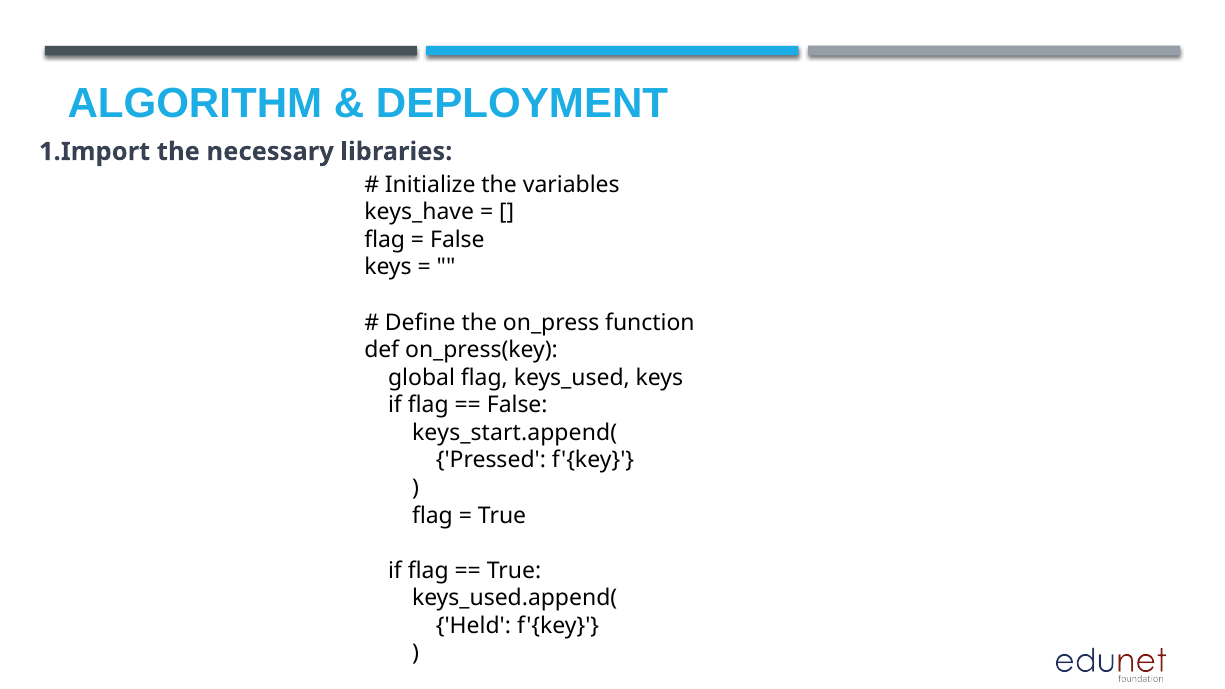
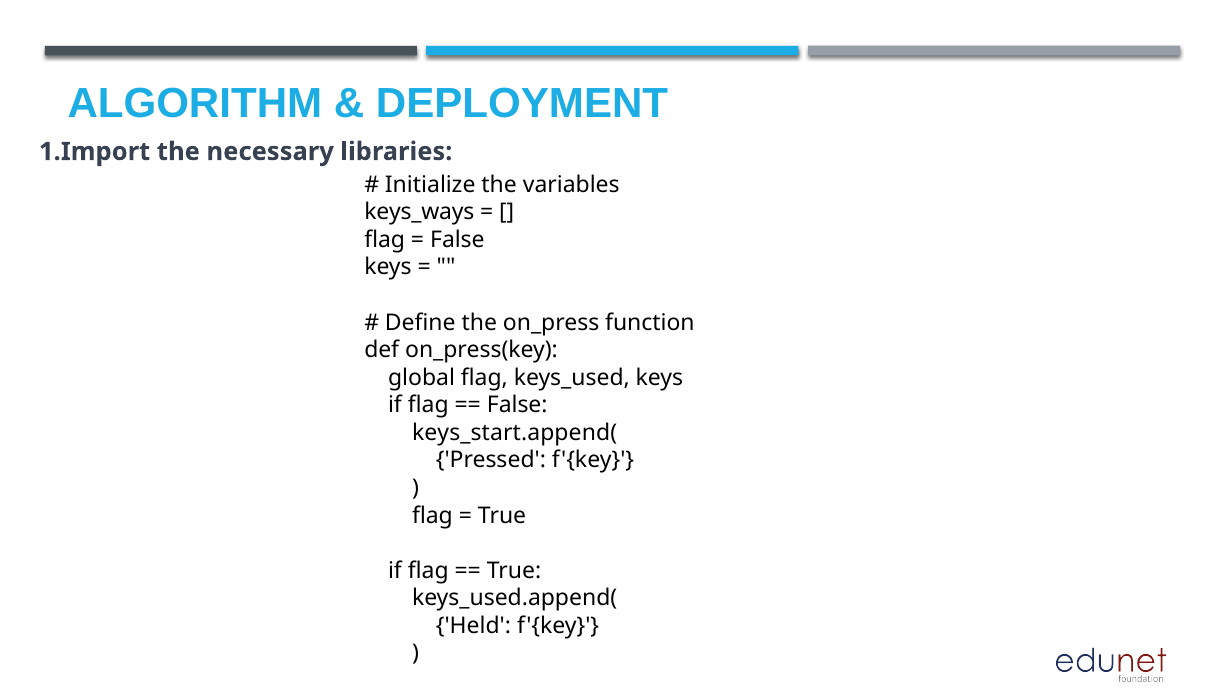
keys_have: keys_have -> keys_ways
